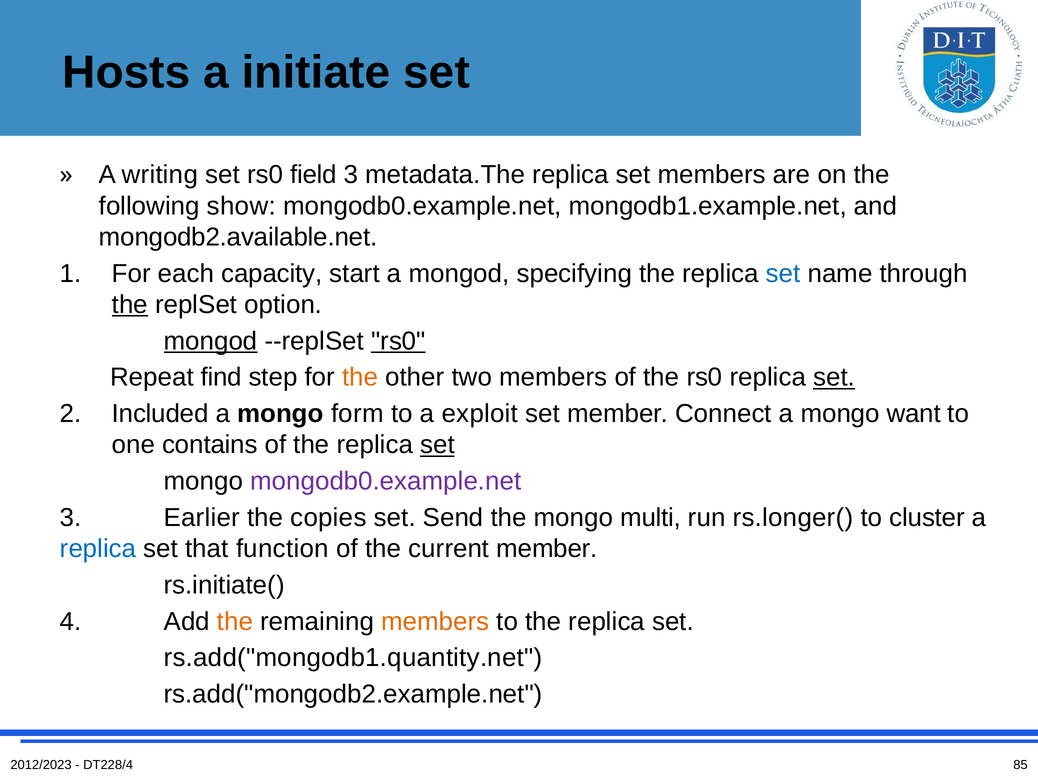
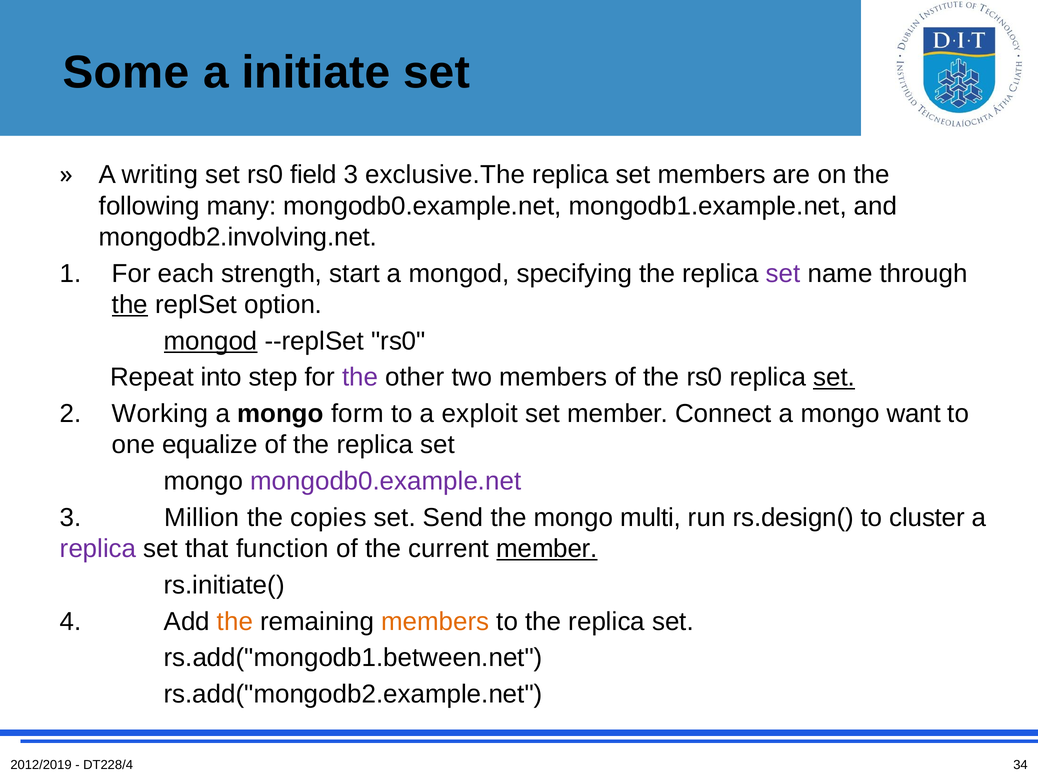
Hosts: Hosts -> Some
metadata.The: metadata.The -> exclusive.The
show: show -> many
mongodb2.available.net: mongodb2.available.net -> mongodb2.involving.net
capacity: capacity -> strength
set at (783, 273) colour: blue -> purple
rs0 at (398, 341) underline: present -> none
find: find -> into
the at (360, 377) colour: orange -> purple
Included: Included -> Working
contains: contains -> equalize
set at (437, 445) underline: present -> none
Earlier: Earlier -> Million
rs.longer(: rs.longer( -> rs.design(
replica at (98, 548) colour: blue -> purple
member at (547, 548) underline: none -> present
rs.add("mongodb1.quantity.net: rs.add("mongodb1.quantity.net -> rs.add("mongodb1.between.net
2012/2023: 2012/2023 -> 2012/2019
85: 85 -> 34
